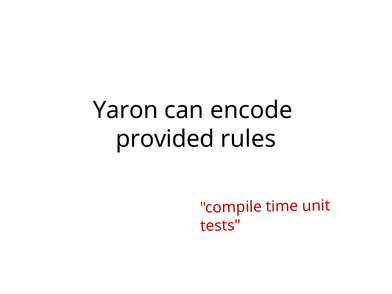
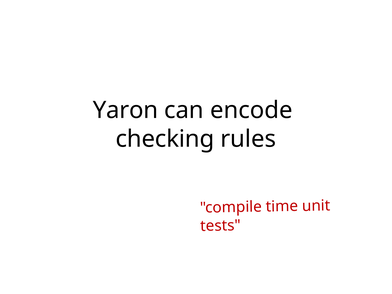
provided: provided -> checking
